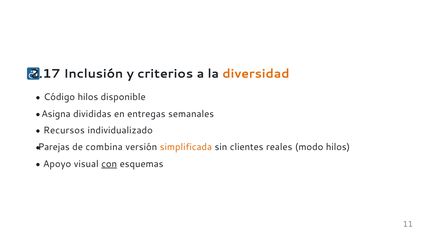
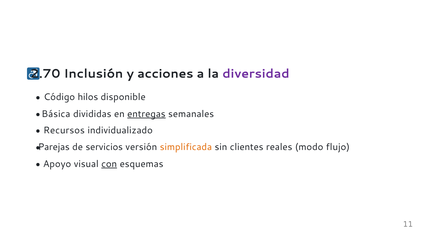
2.17: 2.17 -> 2.70
criterios: criterios -> acciones
diversidad colour: orange -> purple
Asigna: Asigna -> Básica
entregas underline: none -> present
combina: combina -> servicios
modo hilos: hilos -> flujo
